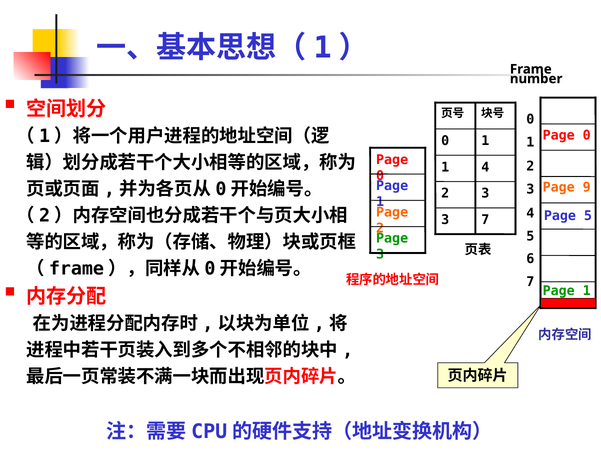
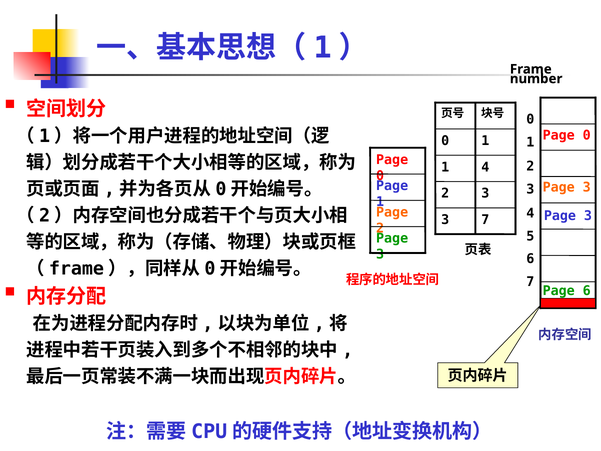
9 at (587, 187): 9 -> 3
5 at (588, 216): 5 -> 3
1 at (587, 291): 1 -> 6
